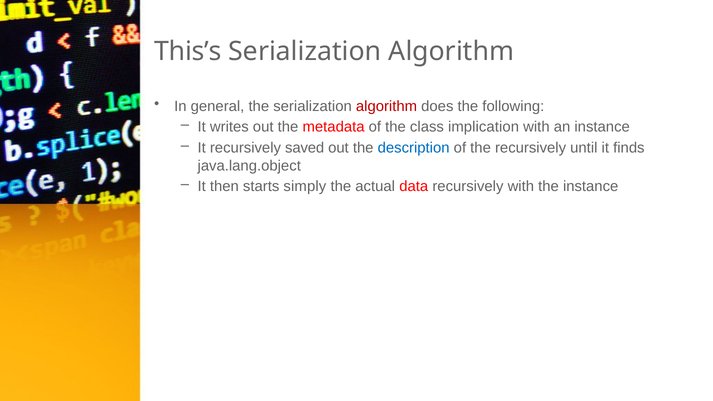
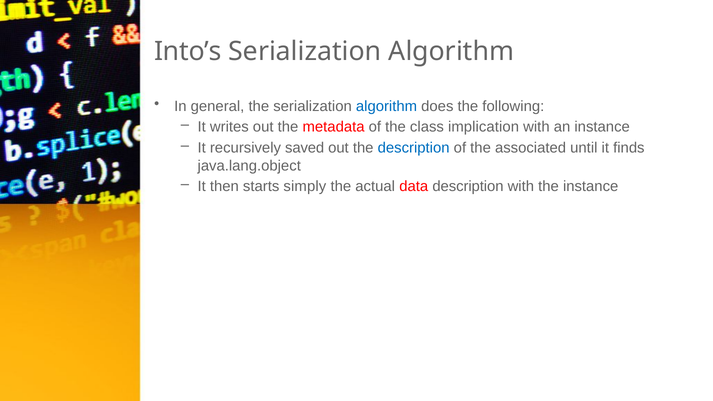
This’s: This’s -> Into’s
algorithm at (387, 106) colour: red -> blue
the recursively: recursively -> associated
data recursively: recursively -> description
